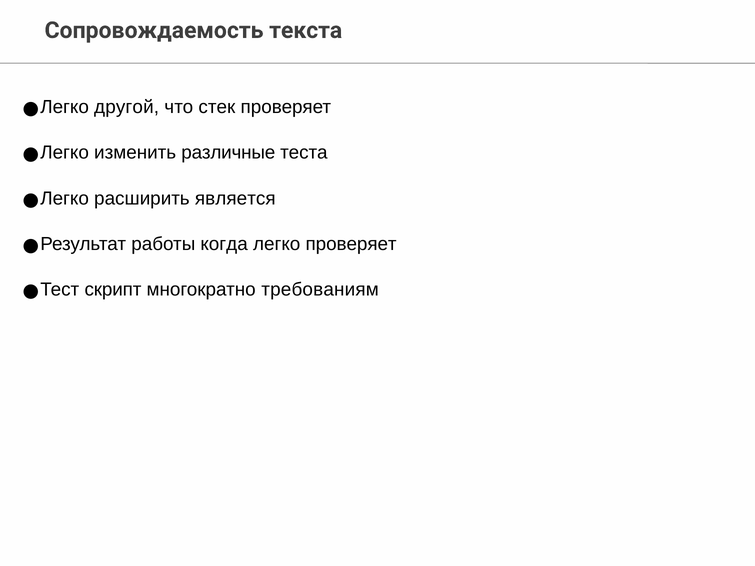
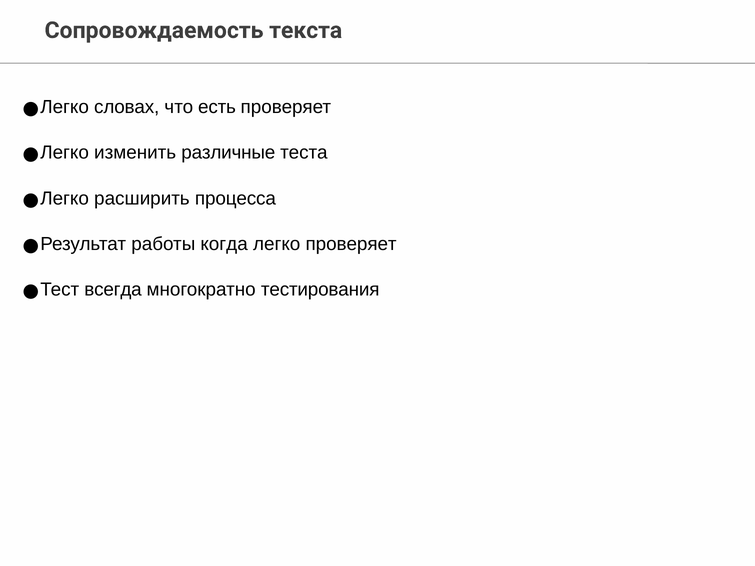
другой: другой -> словах
стек: стек -> есть
является: является -> процесса
скрипт: скрипт -> всегда
требованиям: требованиям -> тестирования
